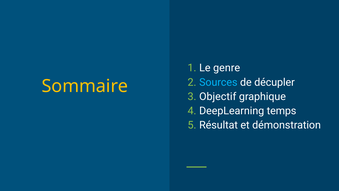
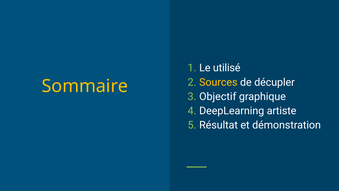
genre: genre -> utilisé
Sources colour: light blue -> yellow
temps: temps -> artiste
